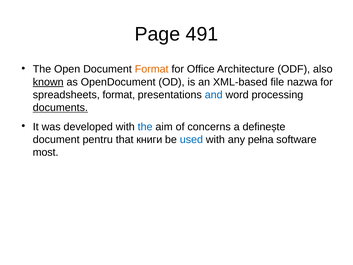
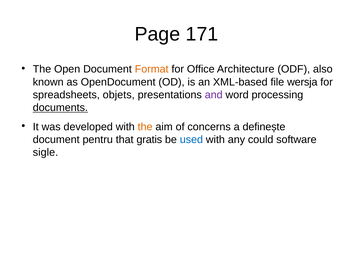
491: 491 -> 171
known underline: present -> none
nazwa: nazwa -> wersja
spreadsheets format: format -> objets
and colour: blue -> purple
the at (145, 127) colour: blue -> orange
книги: книги -> gratis
pełna: pełna -> could
most: most -> sigle
